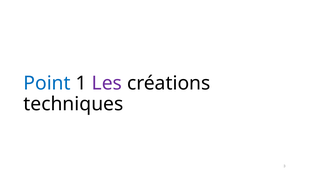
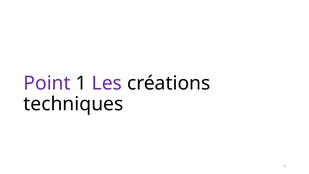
Point colour: blue -> purple
